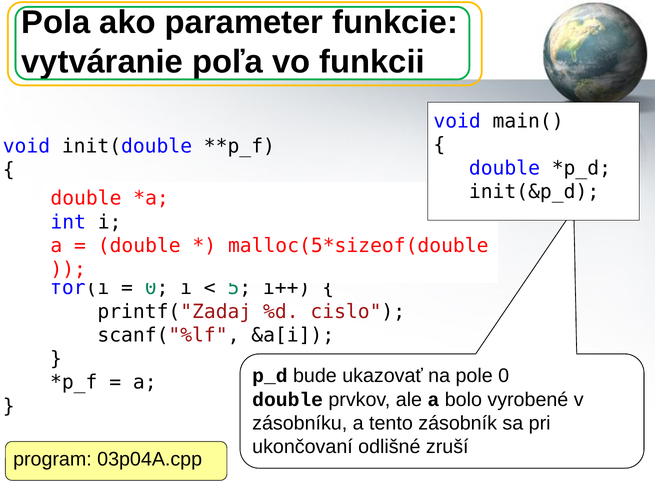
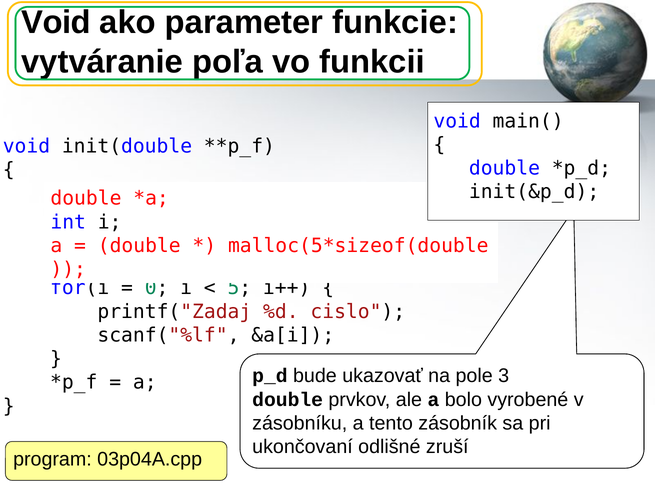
Pola at (56, 23): Pola -> Void
pole 0: 0 -> 3
